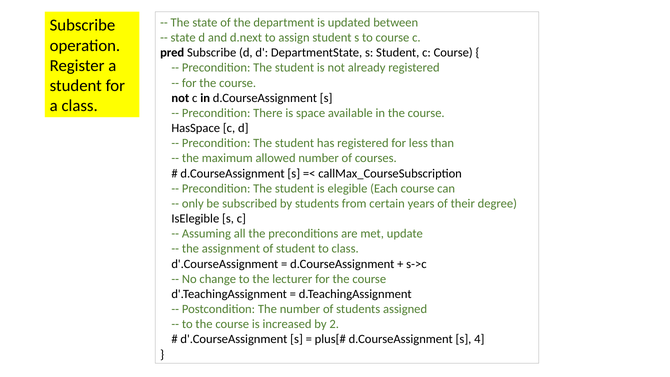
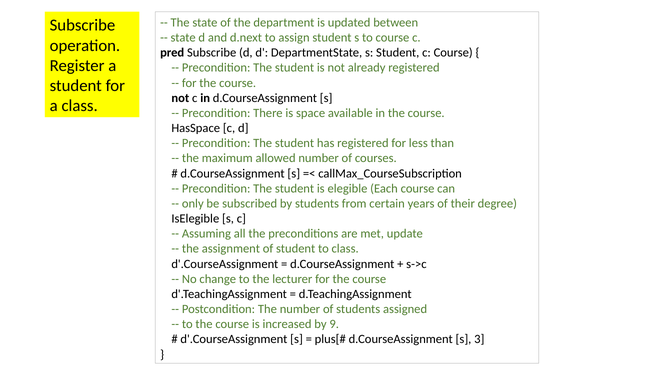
2: 2 -> 9
4: 4 -> 3
